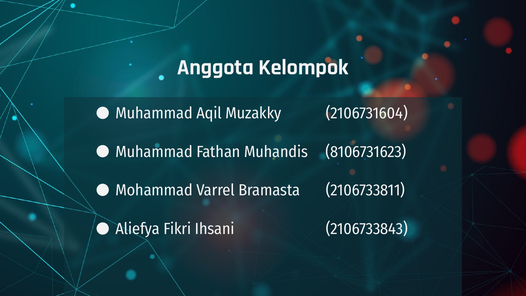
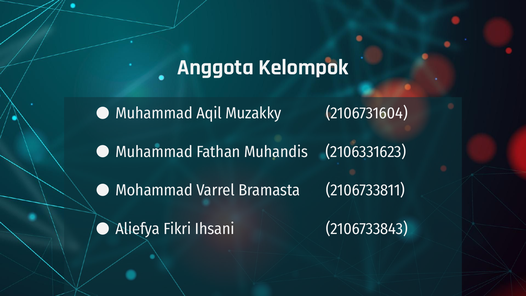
8106731623: 8106731623 -> 2106331623
